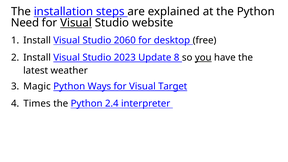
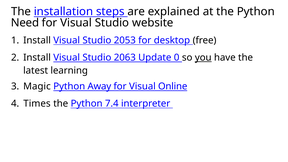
Visual at (76, 23) underline: present -> none
2060: 2060 -> 2053
2023: 2023 -> 2063
8: 8 -> 0
weather: weather -> learning
Ways: Ways -> Away
Target: Target -> Online
2.4: 2.4 -> 7.4
